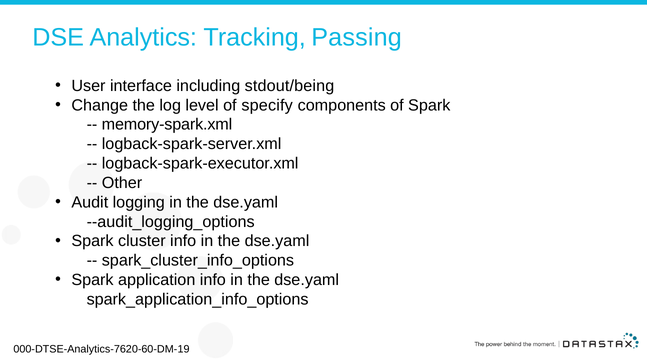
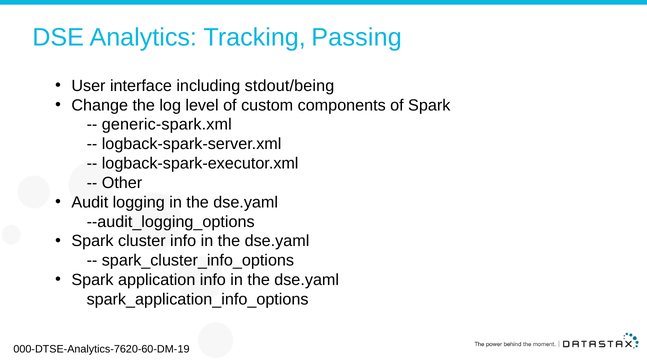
specify: specify -> custom
memory-spark.xml: memory-spark.xml -> generic-spark.xml
